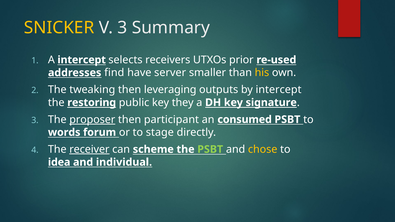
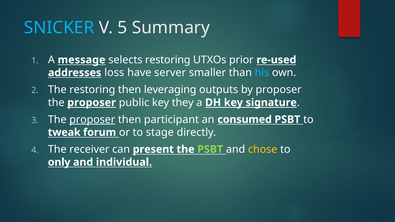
SNICKER colour: yellow -> light blue
V 3: 3 -> 5
A intercept: intercept -> message
selects receivers: receivers -> restoring
find: find -> loss
his colour: yellow -> light blue
The tweaking: tweaking -> restoring
by intercept: intercept -> proposer
restoring at (92, 103): restoring -> proposer
words: words -> tweak
receiver underline: present -> none
scheme: scheme -> present
idea: idea -> only
